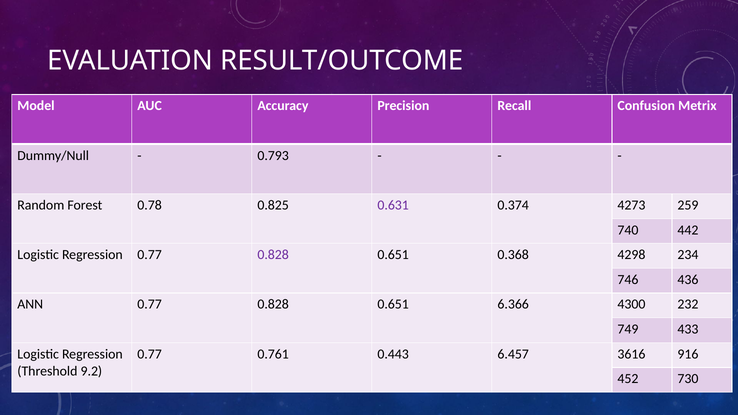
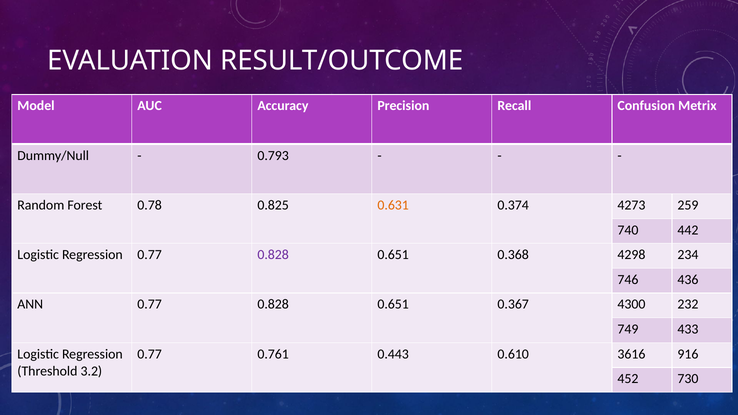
0.631 colour: purple -> orange
6.366: 6.366 -> 0.367
6.457: 6.457 -> 0.610
9.2: 9.2 -> 3.2
